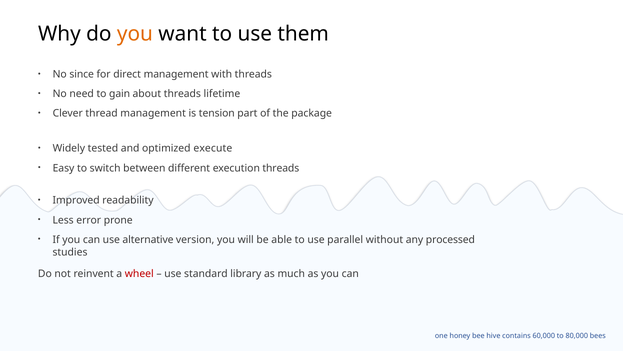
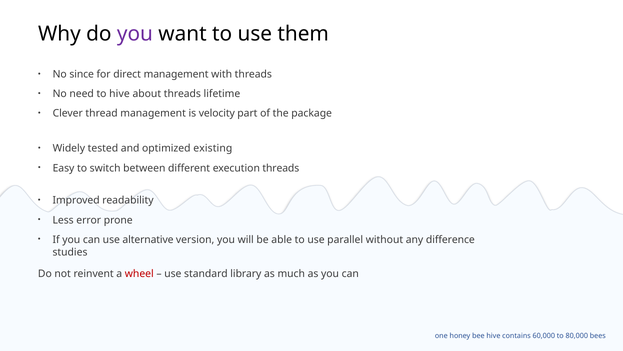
you at (135, 34) colour: orange -> purple
to gain: gain -> hive
tension: tension -> velocity
execute: execute -> existing
processed: processed -> difference
